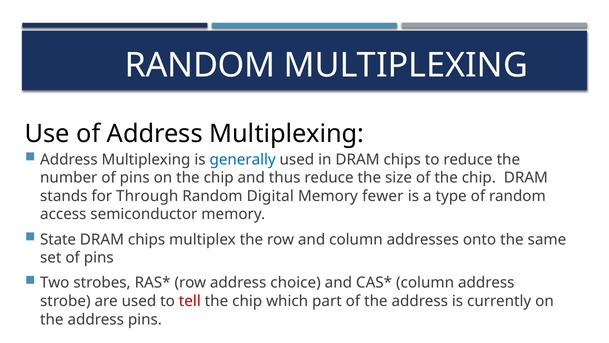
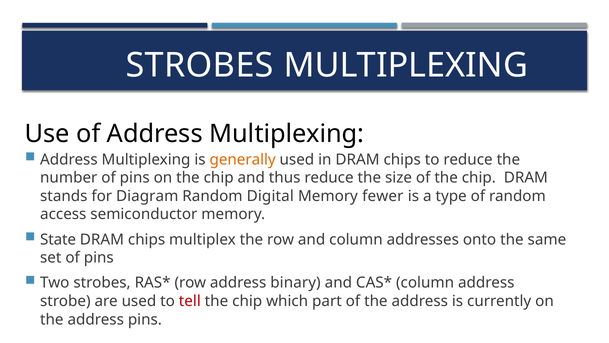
RANDOM at (200, 65): RANDOM -> STROBES
generally colour: blue -> orange
Through: Through -> Diagram
choice: choice -> binary
